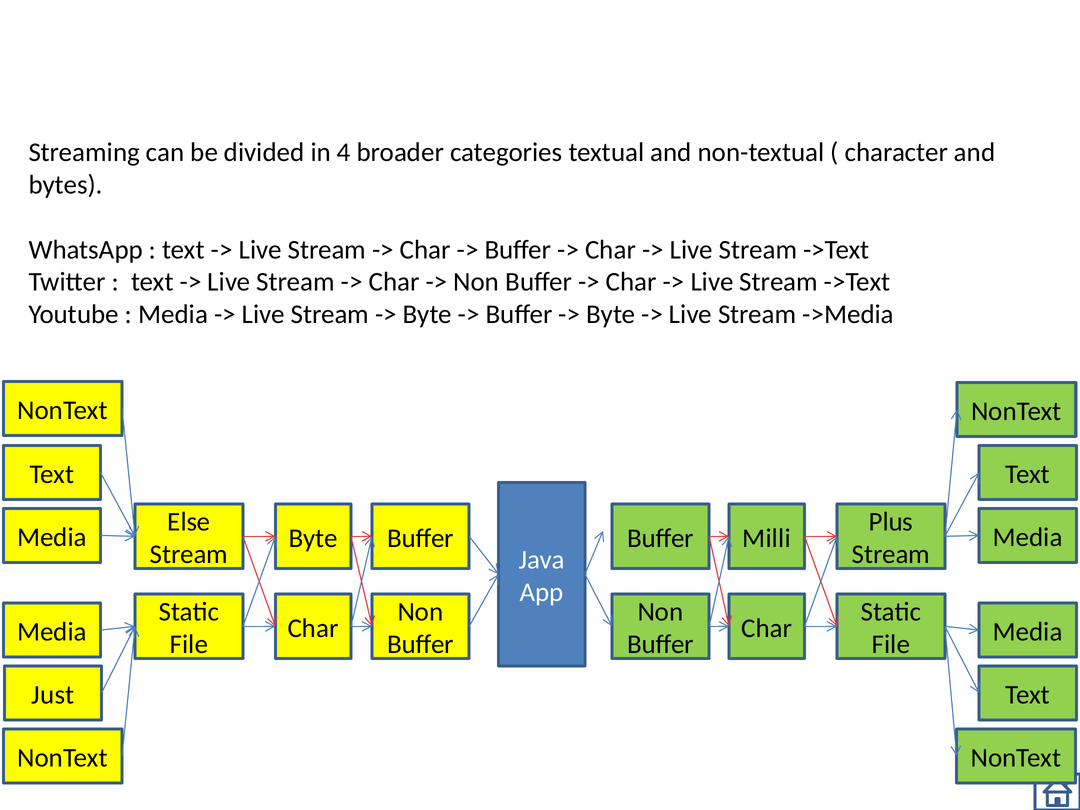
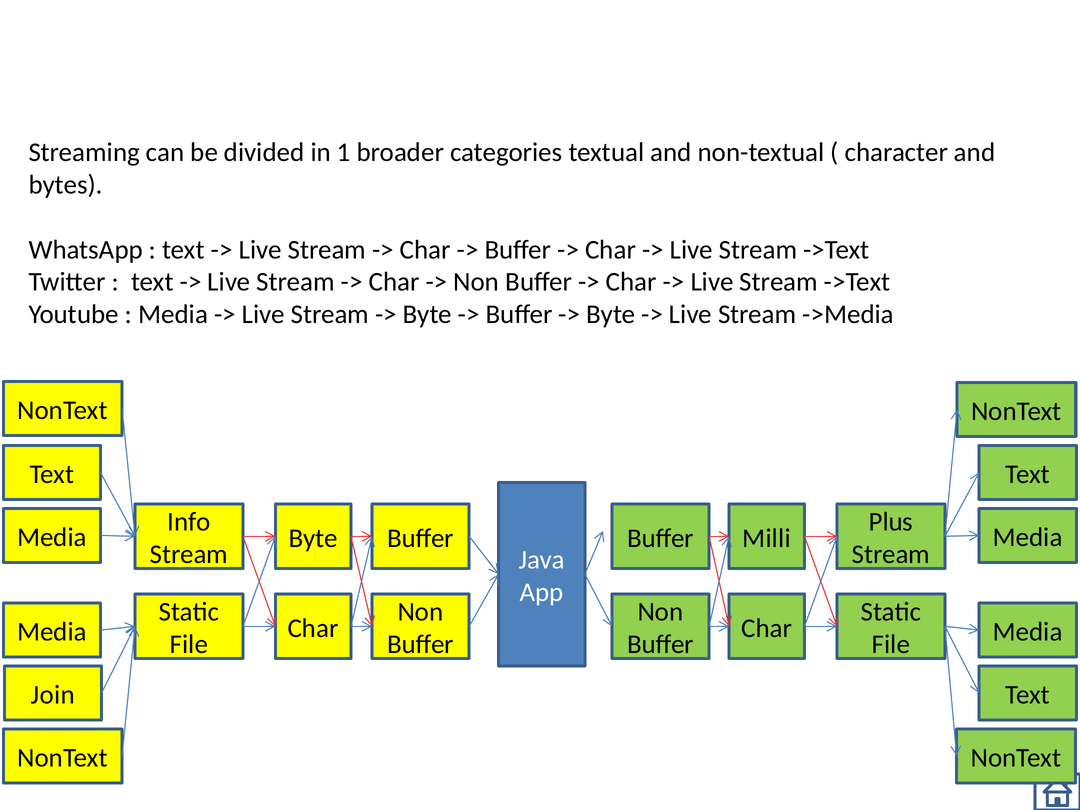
4: 4 -> 1
Else: Else -> Info
Just: Just -> Join
